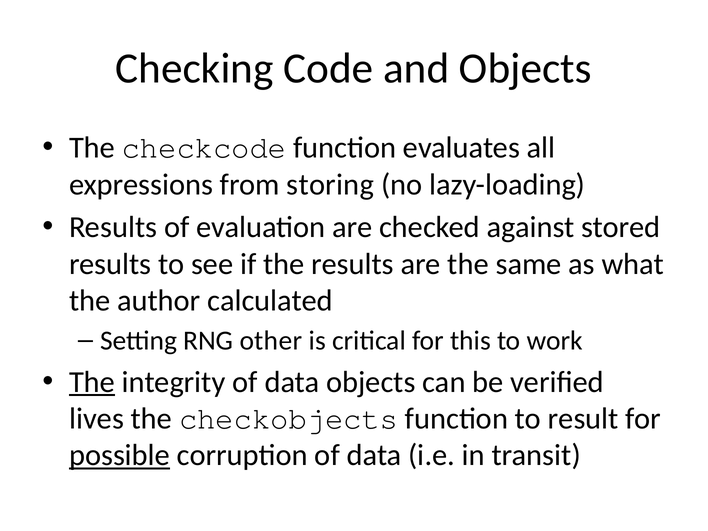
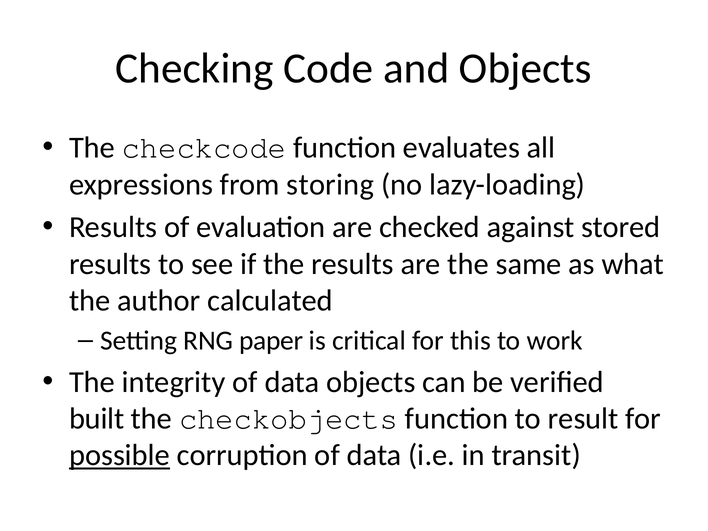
other: other -> paper
The at (92, 382) underline: present -> none
lives: lives -> built
